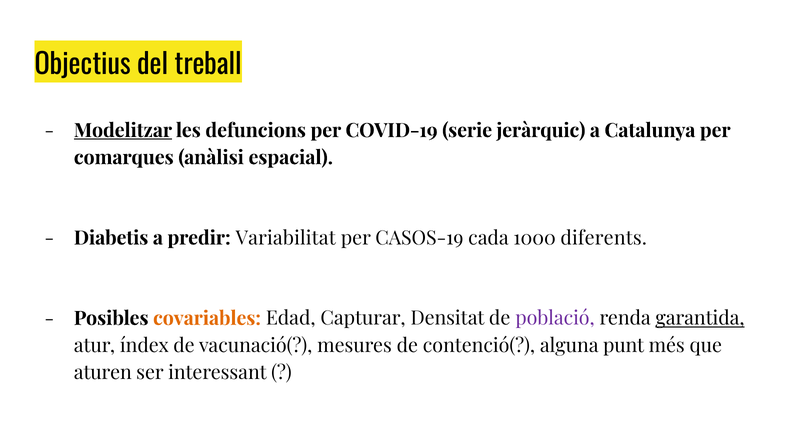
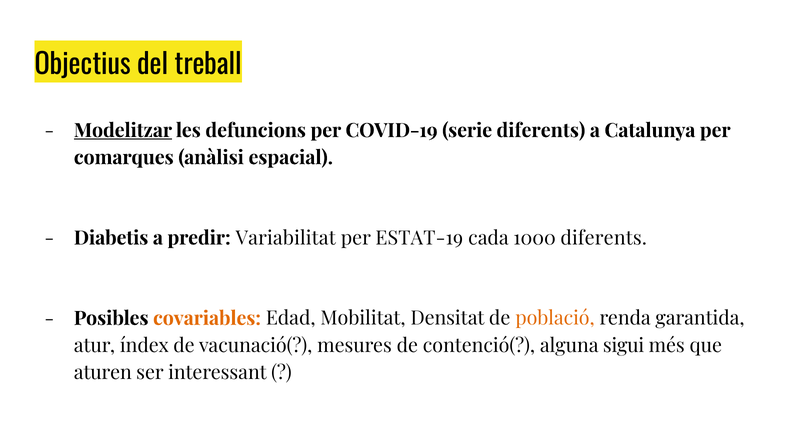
serie jeràrquic: jeràrquic -> diferents
CASOS-19: CASOS-19 -> ESTAT-19
Capturar: Capturar -> Mobilitat
població colour: purple -> orange
garantida underline: present -> none
punt: punt -> sigui
